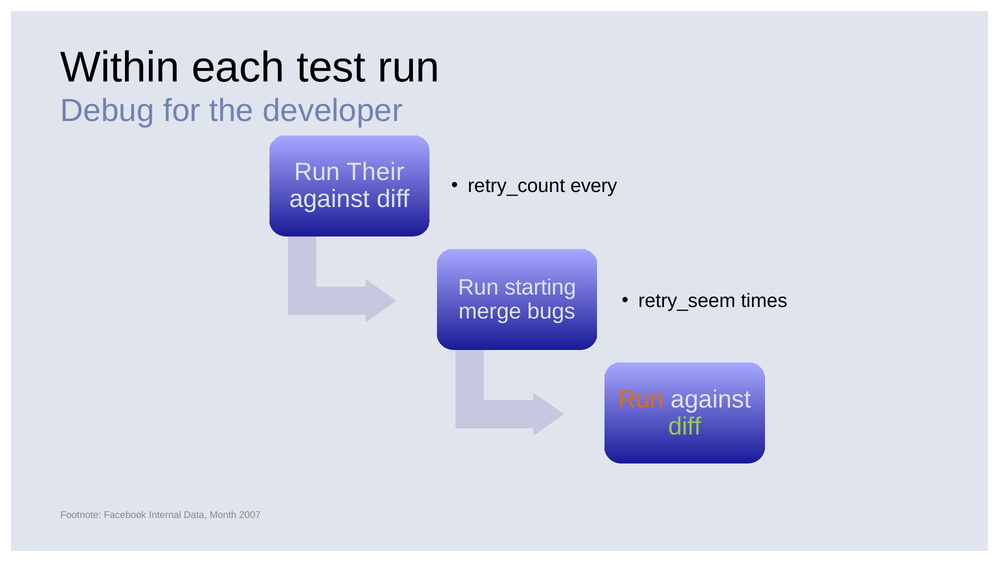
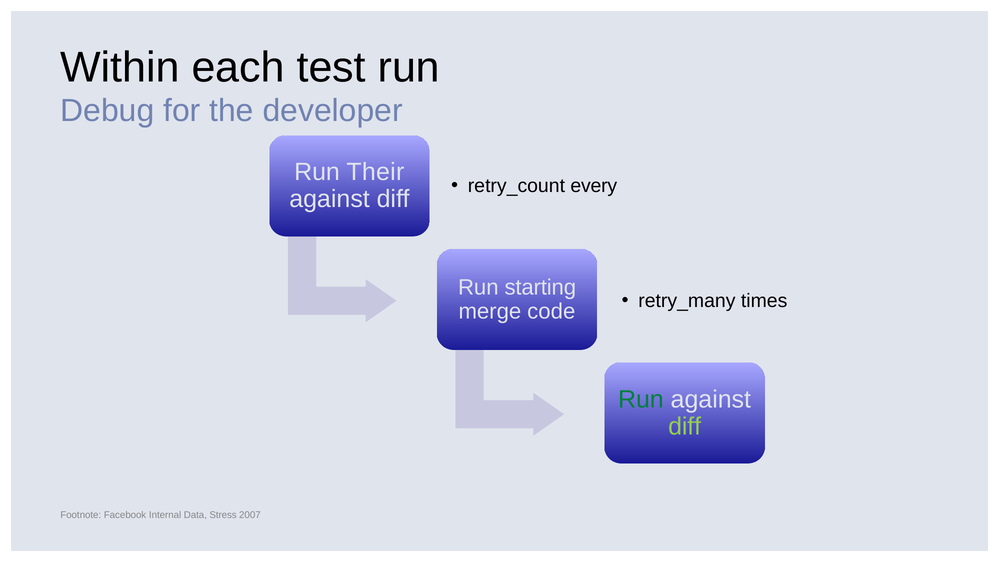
retry_seem: retry_seem -> retry_many
bugs: bugs -> code
Run at (641, 399) colour: orange -> green
Month: Month -> Stress
